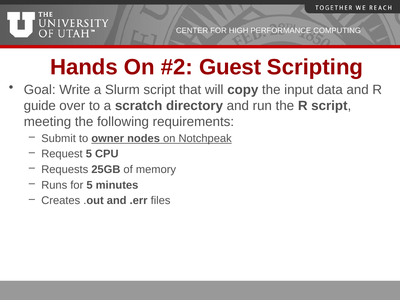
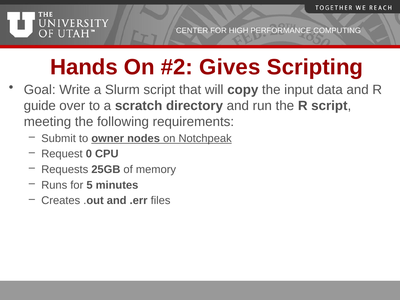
Guest: Guest -> Gives
Request 5: 5 -> 0
